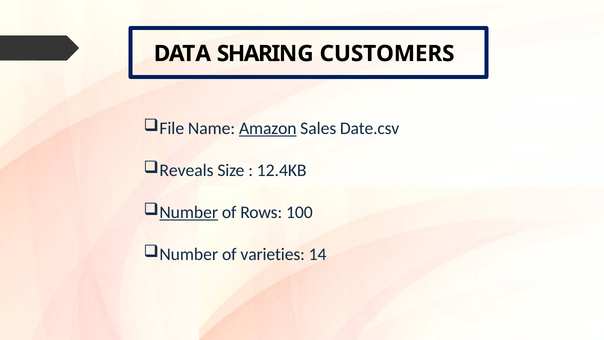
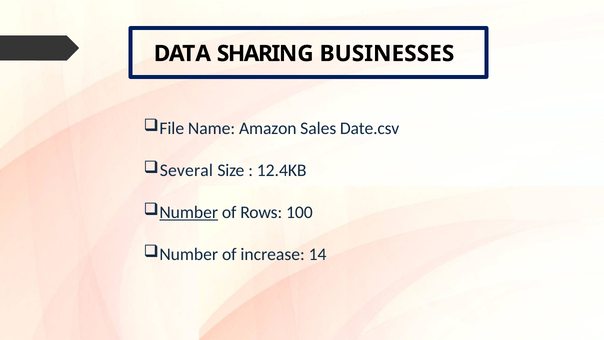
CUSTOMERS: CUSTOMERS -> BUSINESSES
Amazon underline: present -> none
Reveals: Reveals -> Several
varieties: varieties -> increase
